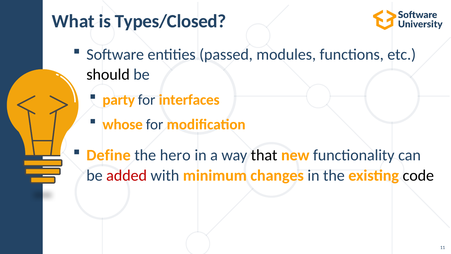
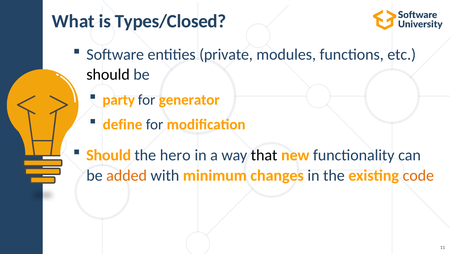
passed: passed -> private
interfaces: interfaces -> generator
whose: whose -> define
Define at (109, 155): Define -> Should
added colour: red -> orange
code colour: black -> orange
